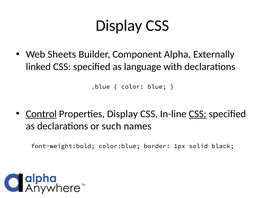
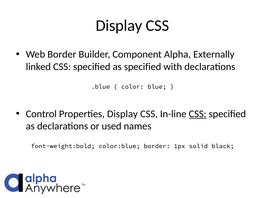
Web Sheets: Sheets -> Border
as language: language -> specified
Control underline: present -> none
such: such -> used
